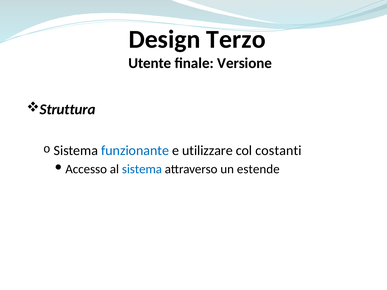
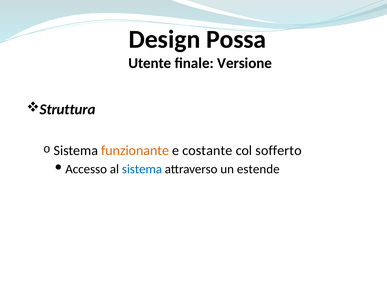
Terzo: Terzo -> Possa
funzionante colour: blue -> orange
utilizzare: utilizzare -> costante
costanti: costanti -> sofferto
